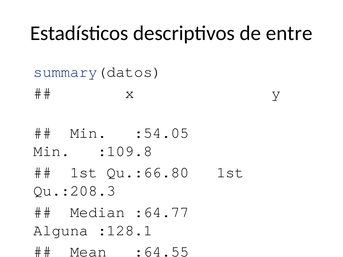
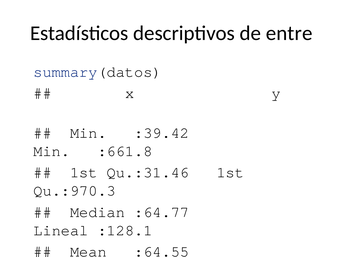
:54.05: :54.05 -> :39.42
:109.8: :109.8 -> :661.8
Qu.:66.80: Qu.:66.80 -> Qu.:31.46
Qu.:208.3: Qu.:208.3 -> Qu.:970.3
Alguna: Alguna -> Lineal
